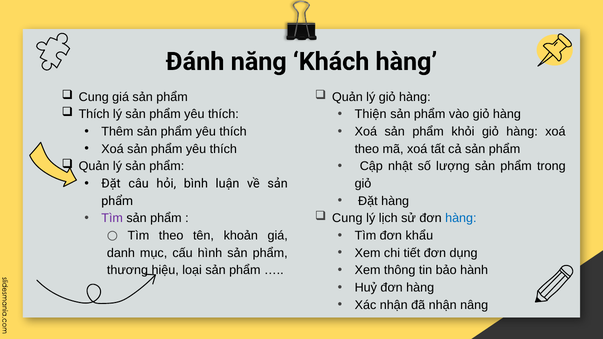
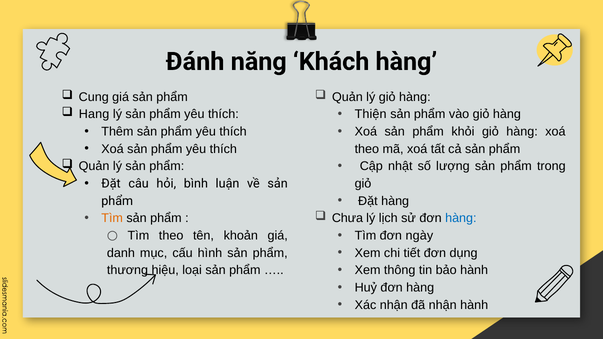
Thích at (94, 114): Thích -> Hang
Tìm at (112, 218) colour: purple -> orange
Cung at (347, 218): Cung -> Chưa
khẩu: khẩu -> ngày
nhận nâng: nâng -> hành
